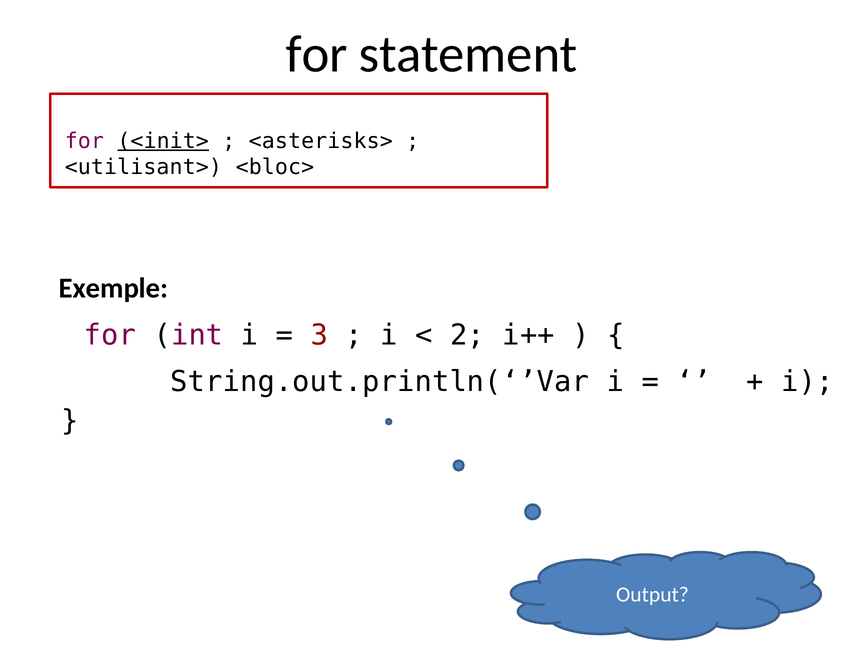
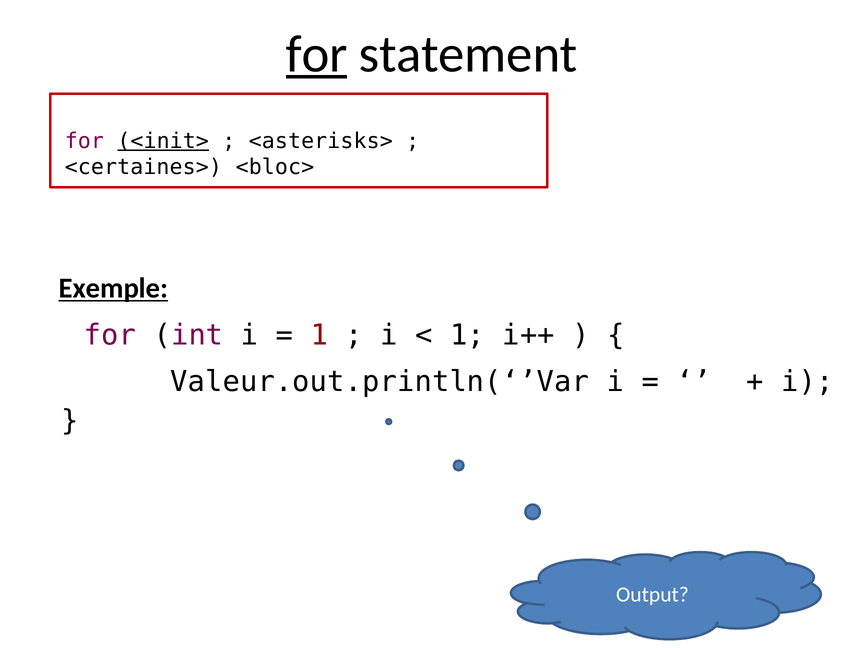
for at (317, 54) underline: none -> present
<utilisant>: <utilisant> -> <certaines>
Exemple underline: none -> present
3 at (319, 335): 3 -> 1
2 at (467, 335): 2 -> 1
String.out.println(‘’Var: String.out.println(‘’Var -> Valeur.out.println(‘’Var
